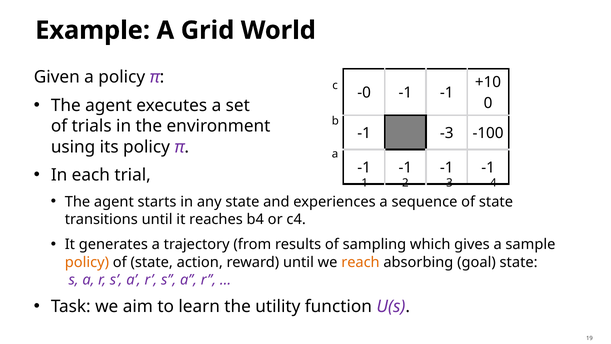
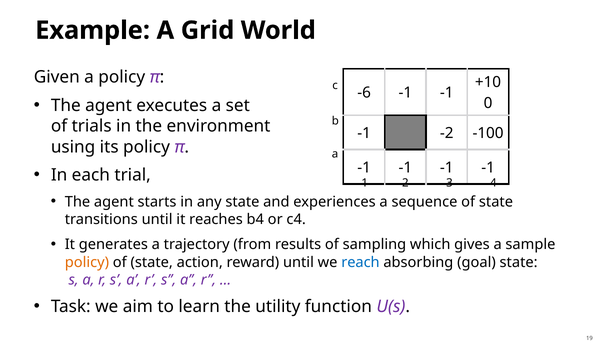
-0: -0 -> -6
-3: -3 -> -2
reach colour: orange -> blue
